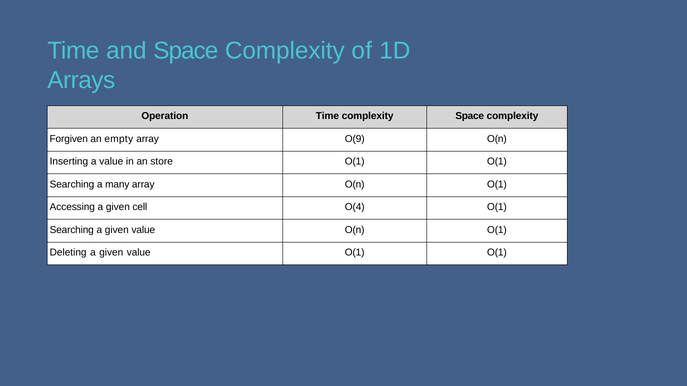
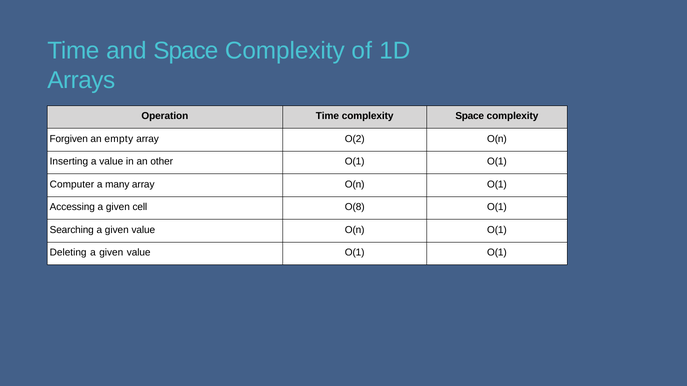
O(9: O(9 -> O(2
store: store -> other
Searching at (72, 185): Searching -> Computer
O(4: O(4 -> O(8
